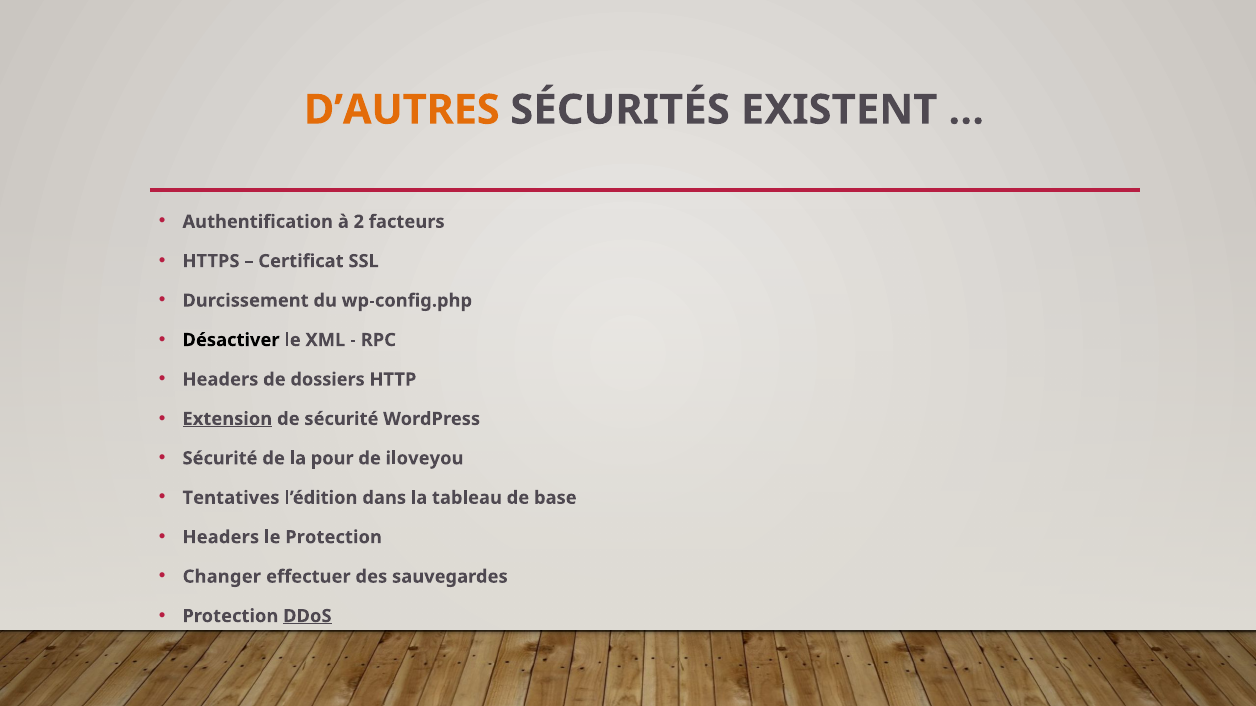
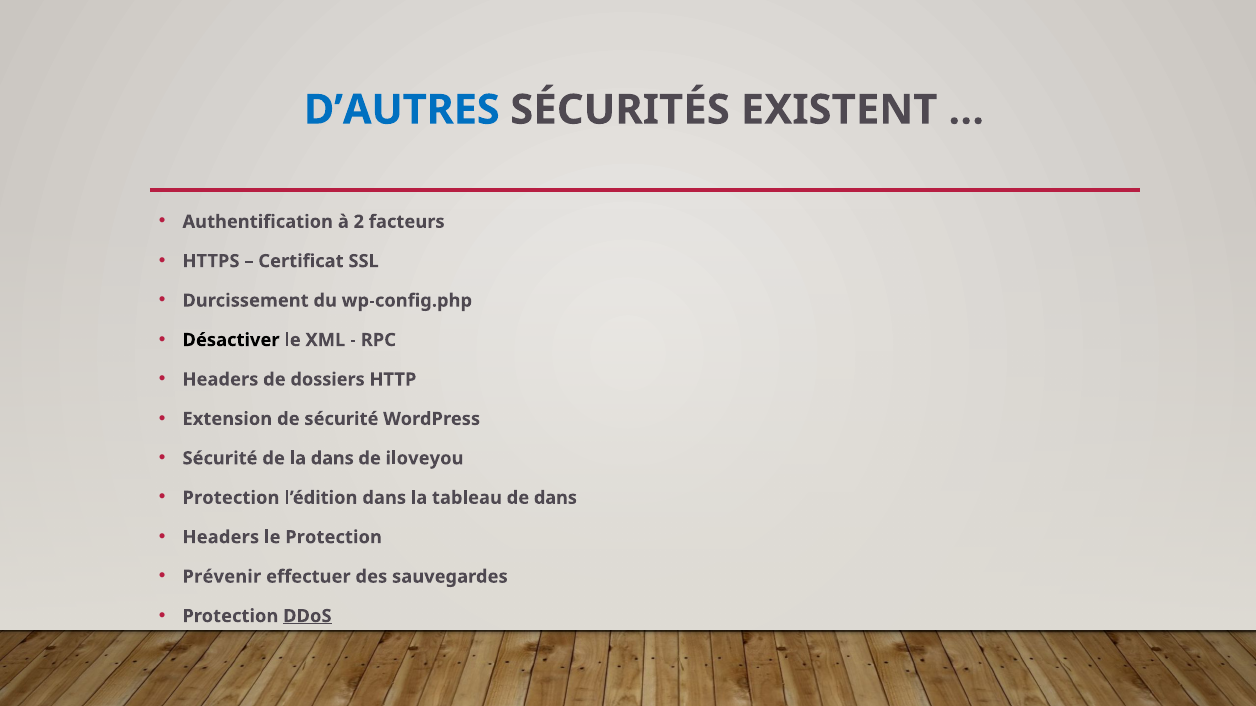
D’AUTRES colour: orange -> blue
Extension underline: present -> none
la pour: pour -> dans
Tentatives at (231, 498): Tentatives -> Protection
de base: base -> dans
Changer: Changer -> Prévenir
